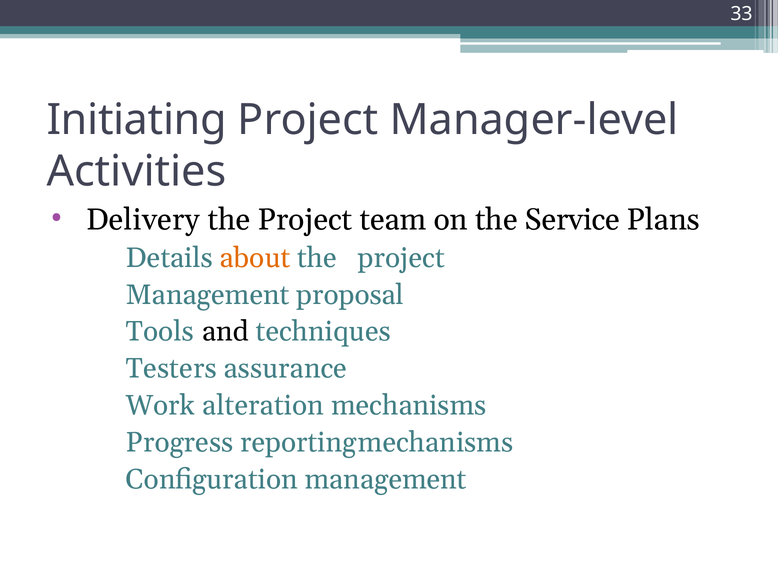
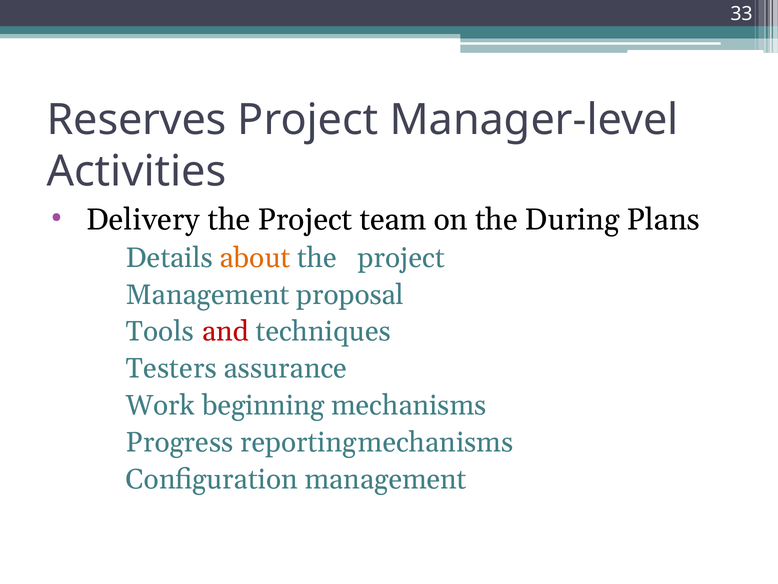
Initiating: Initiating -> Reserves
Service: Service -> During
and colour: black -> red
alteration: alteration -> beginning
